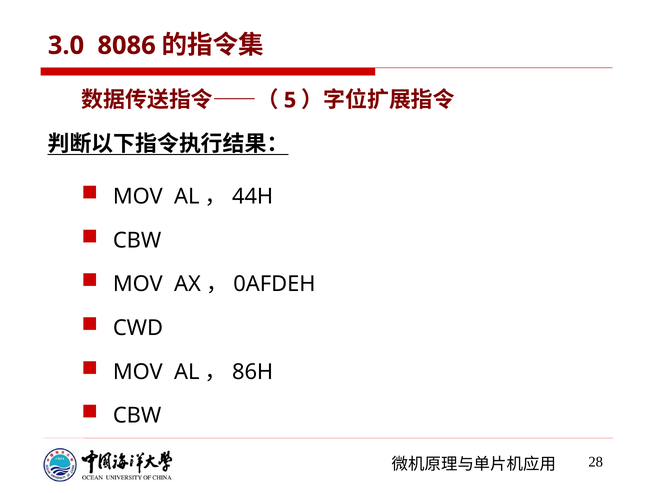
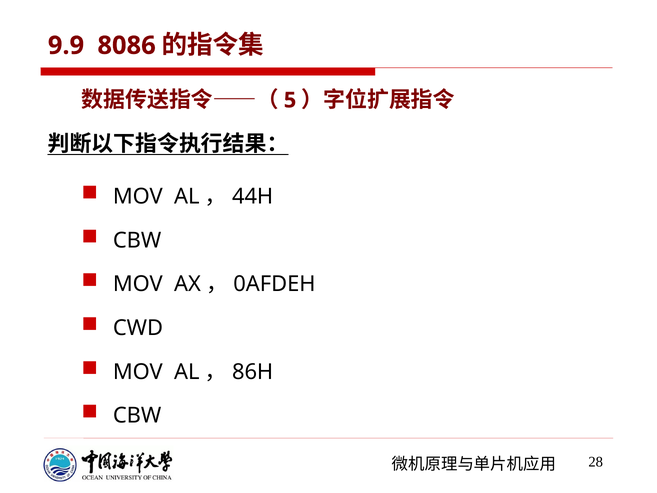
3.0: 3.0 -> 9.9
